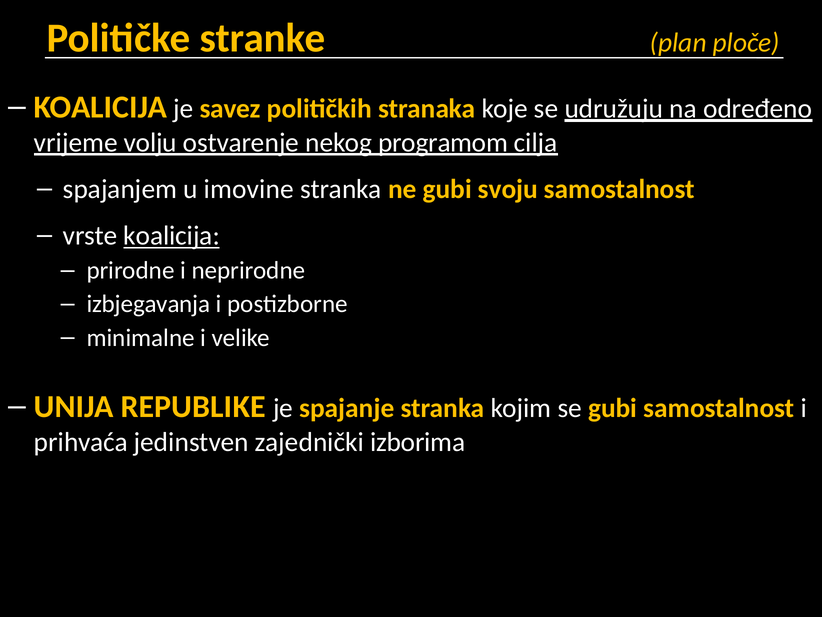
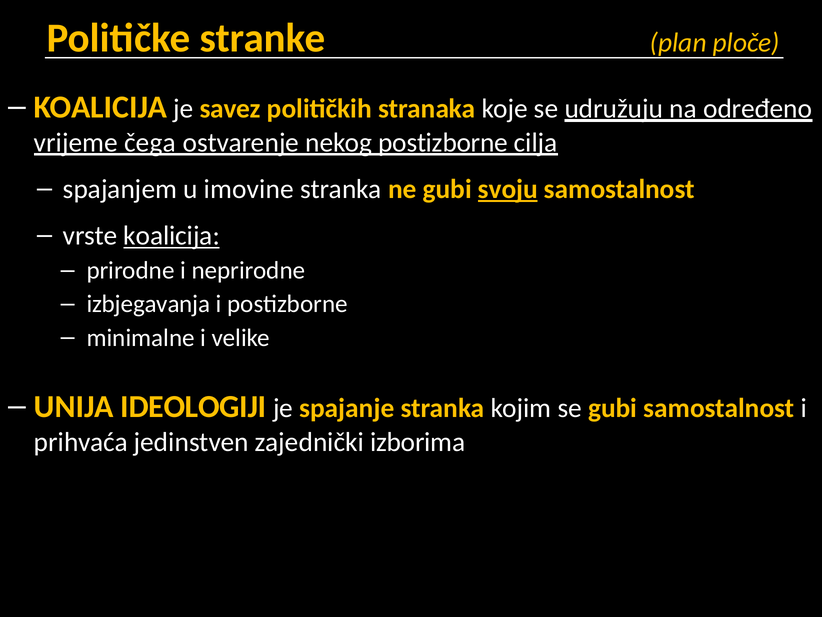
volju: volju -> čega
nekog programom: programom -> postizborne
svoju underline: none -> present
REPUBLIKE: REPUBLIKE -> IDEOLOGIJI
